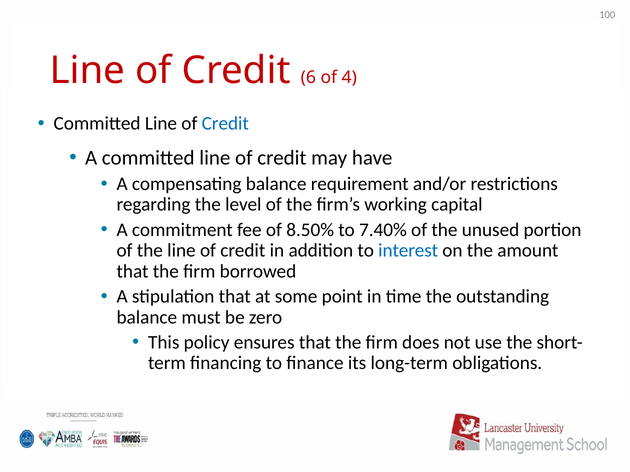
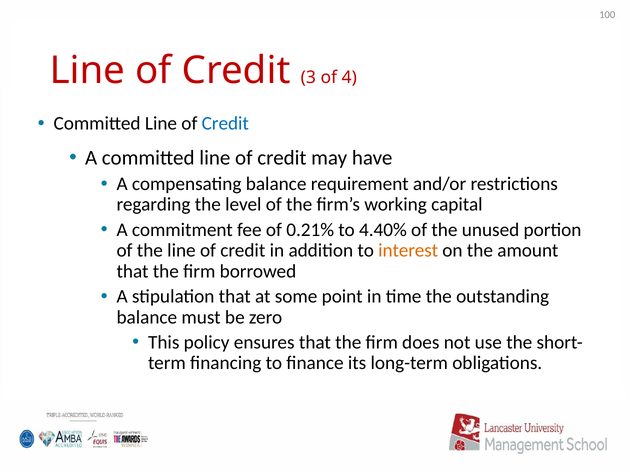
6: 6 -> 3
8.50%: 8.50% -> 0.21%
7.40%: 7.40% -> 4.40%
interest colour: blue -> orange
